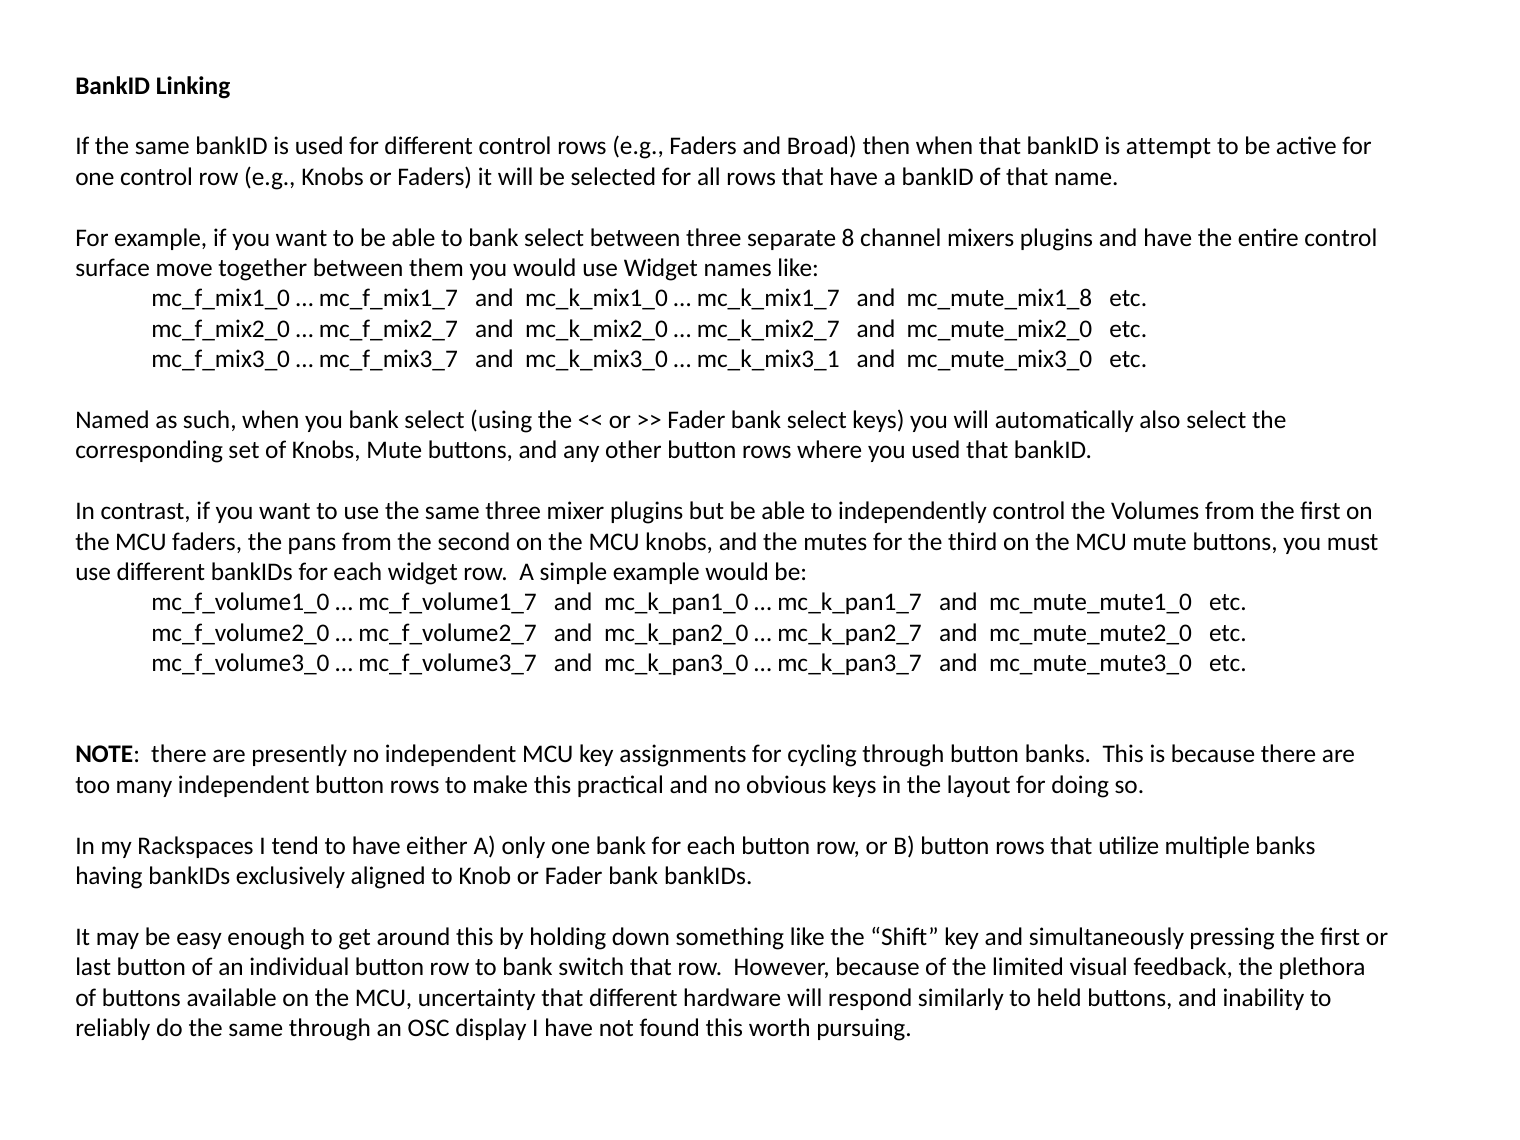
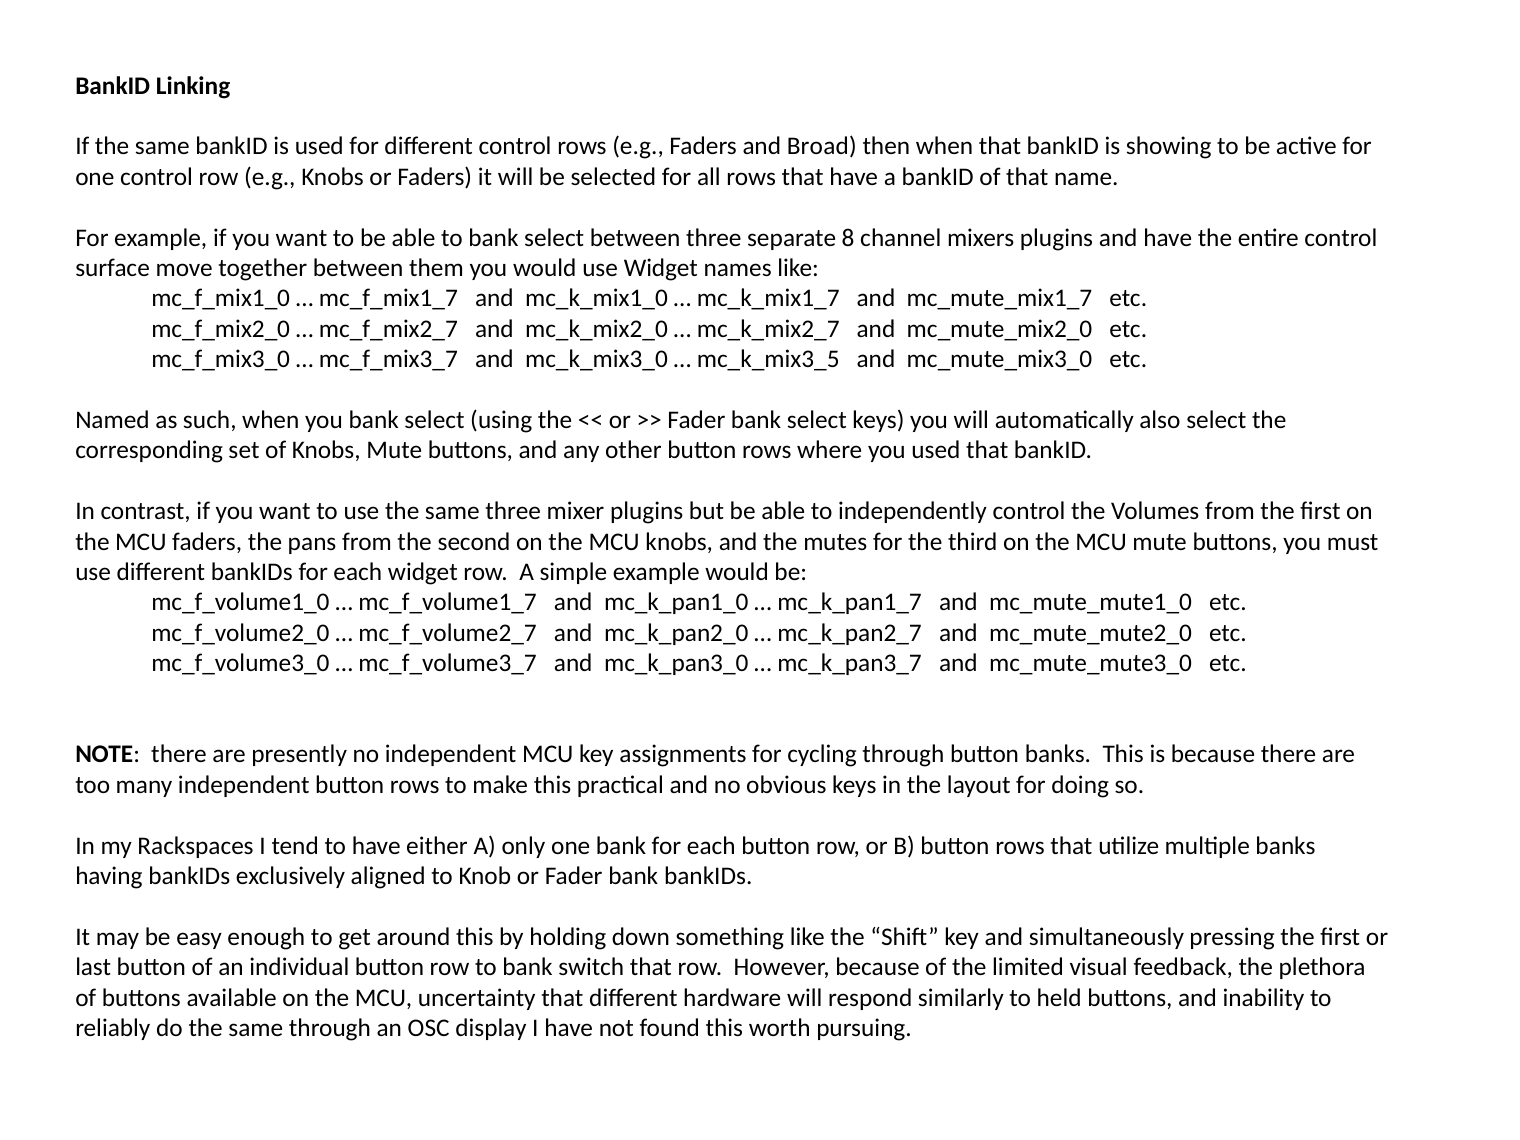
attempt: attempt -> showing
mc_mute_mix1_8: mc_mute_mix1_8 -> mc_mute_mix1_7
mc_k_mix3_1: mc_k_mix3_1 -> mc_k_mix3_5
